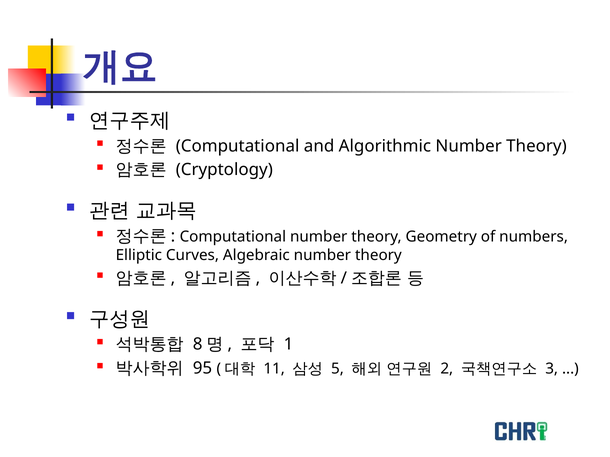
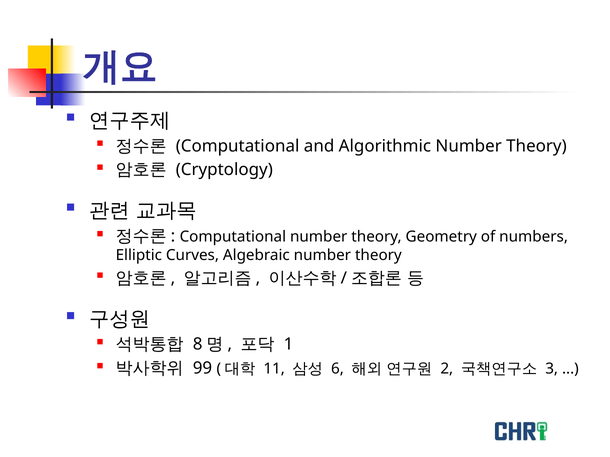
95: 95 -> 99
5: 5 -> 6
